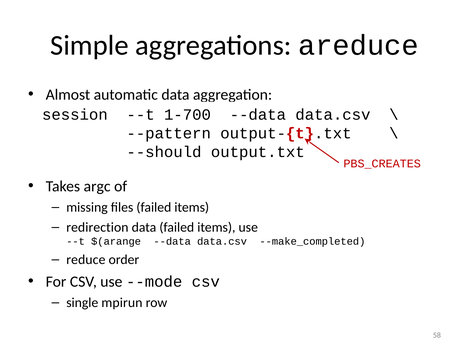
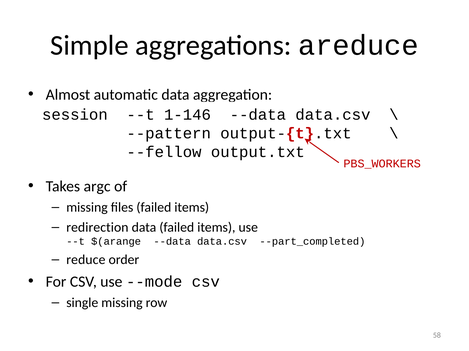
1-700: 1-700 -> 1-146
--should: --should -> --fellow
PBS_CREATES: PBS_CREATES -> PBS_WORKERS
--make_completed: --make_completed -> --part_completed
single mpirun: mpirun -> missing
